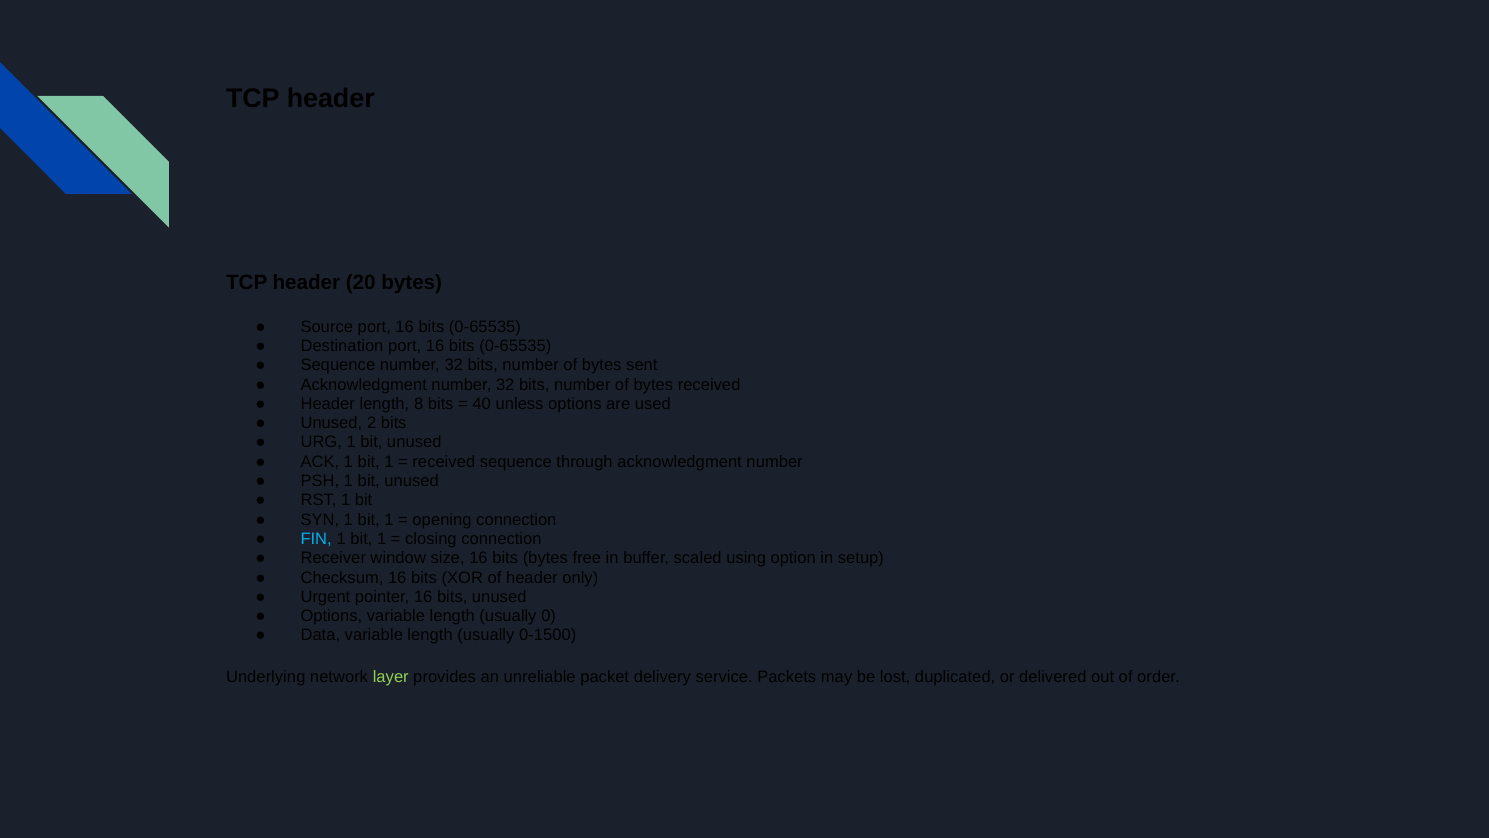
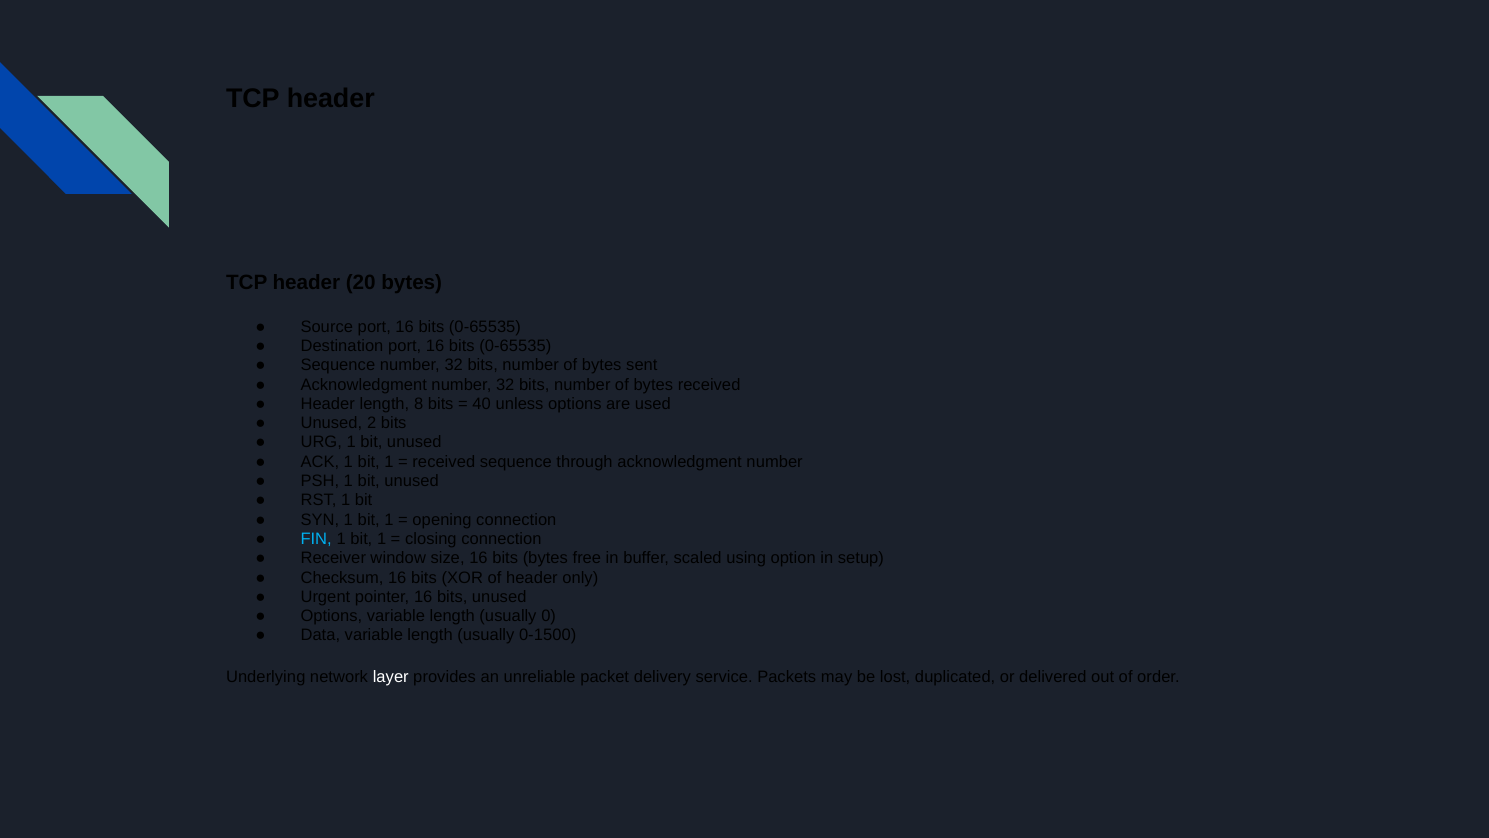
layer colour: light green -> white
